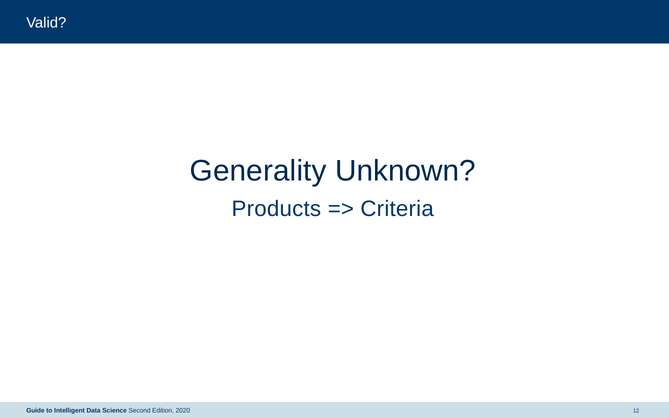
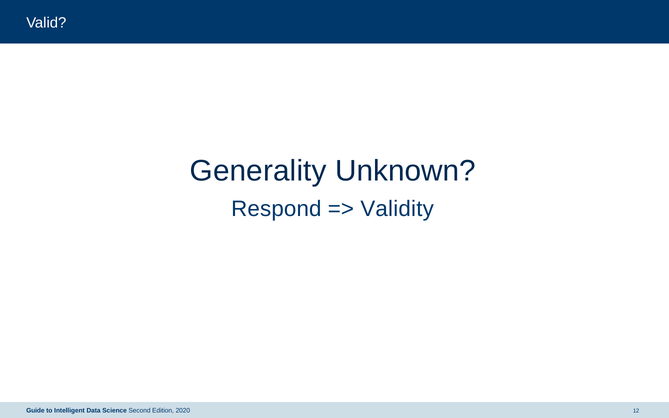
Products: Products -> Respond
Criteria: Criteria -> Validity
